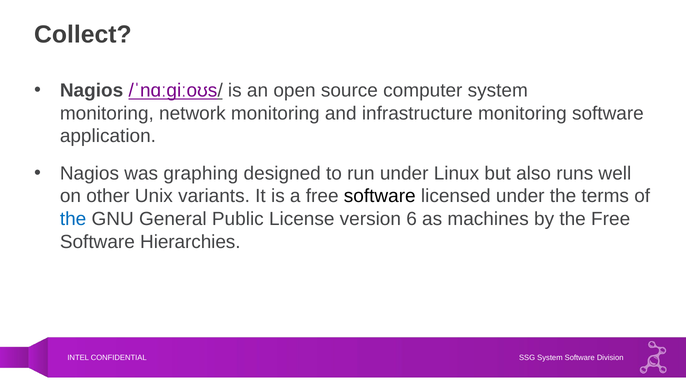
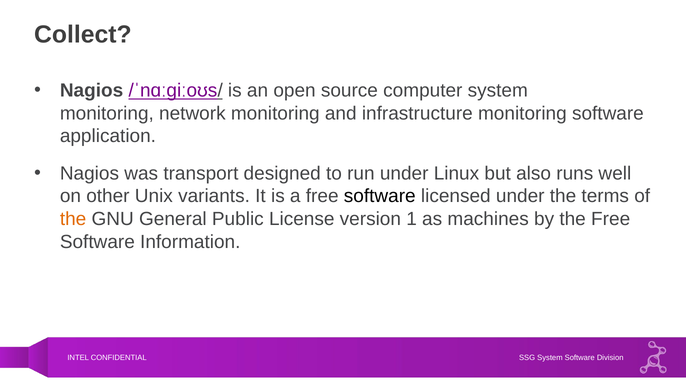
graphing: graphing -> transport
the at (73, 219) colour: blue -> orange
6: 6 -> 1
Hierarchies: Hierarchies -> Information
